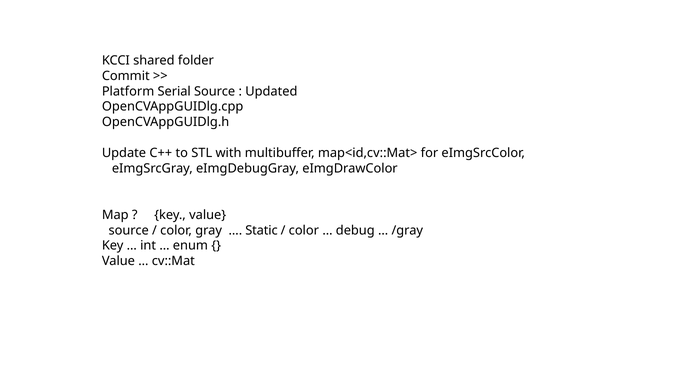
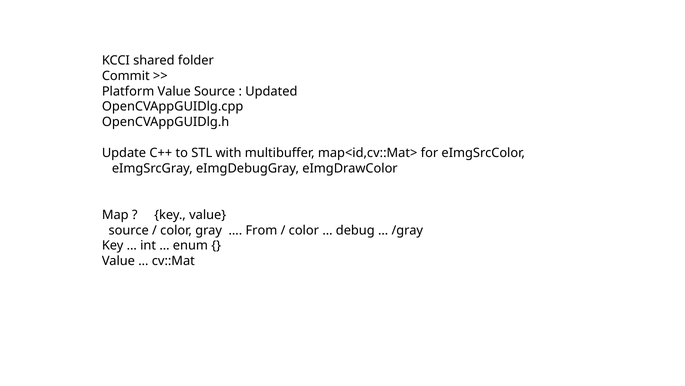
Platform Serial: Serial -> Value
Static: Static -> From
